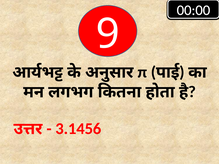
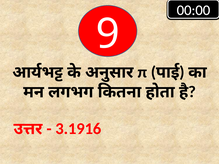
3.1456: 3.1456 -> 3.1916
